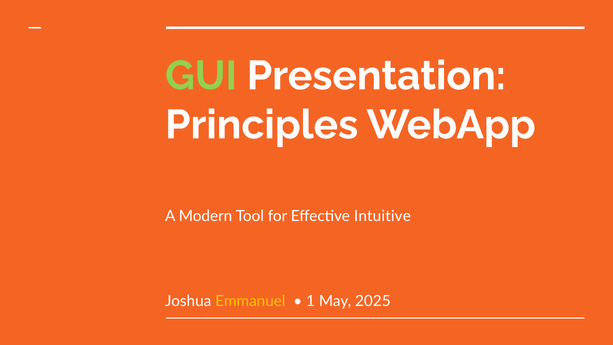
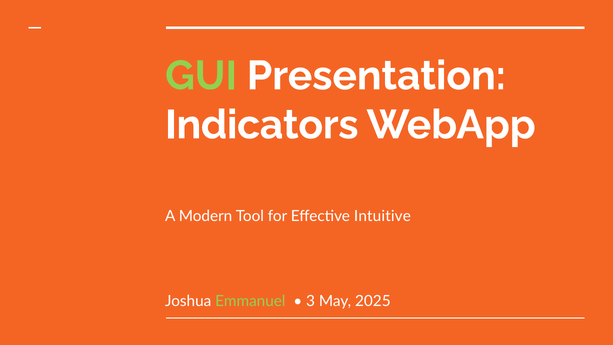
Principles: Principles -> Indicators
Emmanuel colour: yellow -> light green
1: 1 -> 3
